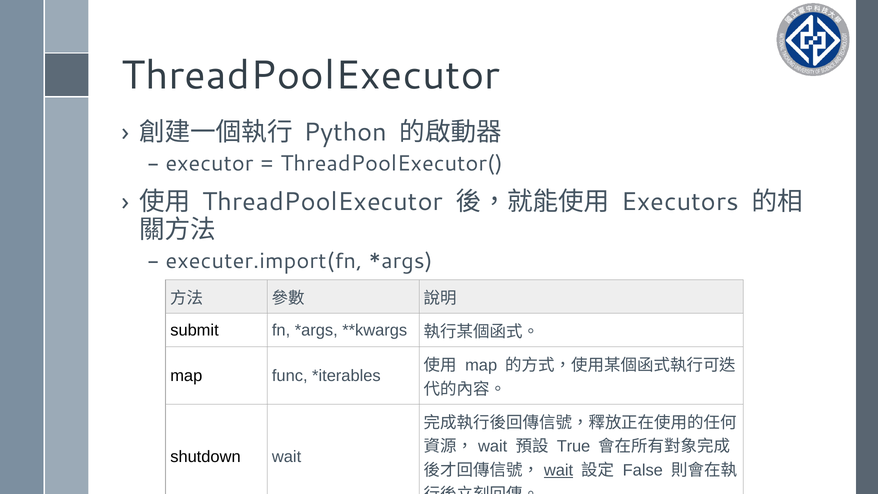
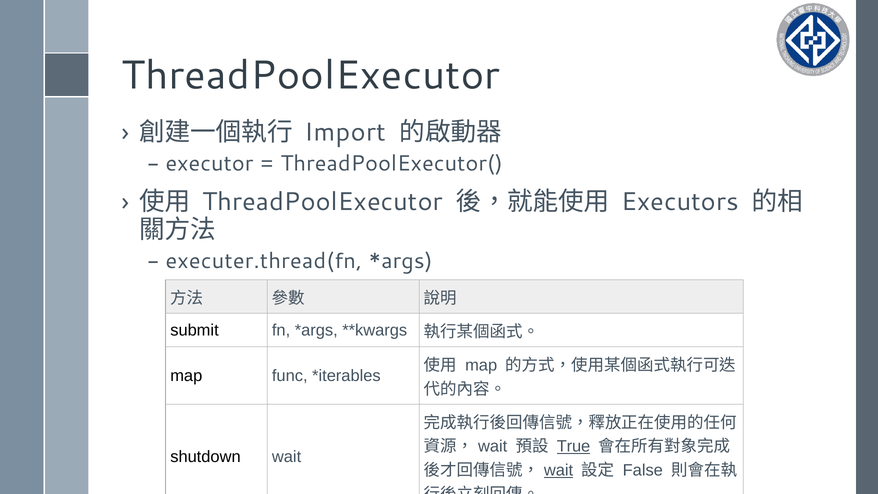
Python: Python -> Import
executer.import(fn: executer.import(fn -> executer.thread(fn
True underline: none -> present
